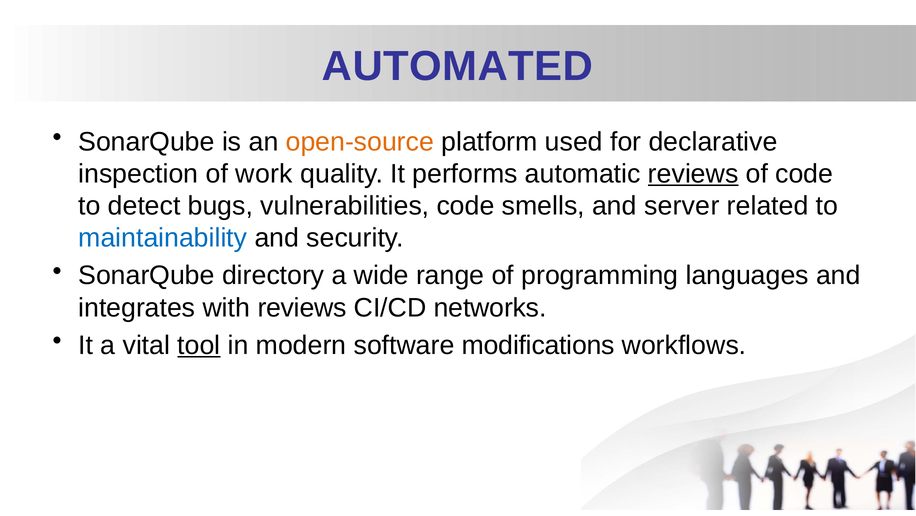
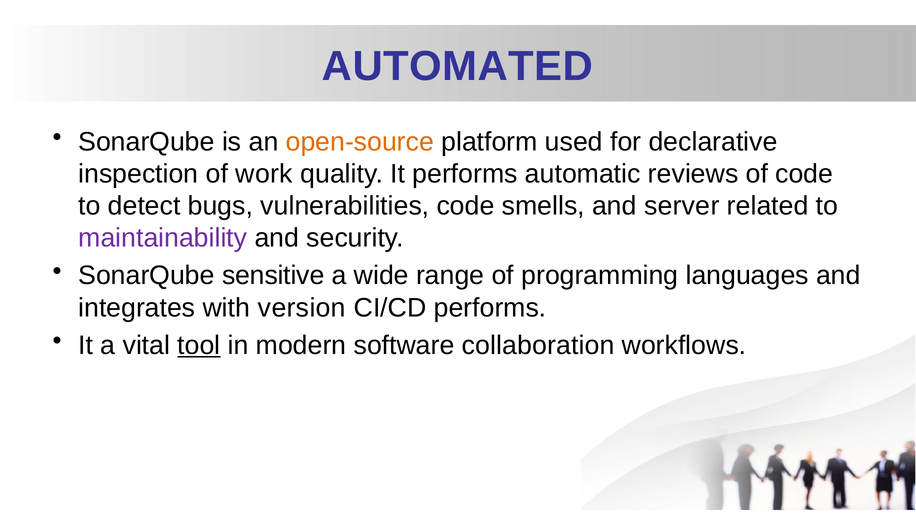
reviews at (693, 174) underline: present -> none
maintainability colour: blue -> purple
directory: directory -> sensitive
with reviews: reviews -> version
CI/CD networks: networks -> performs
modifications: modifications -> collaboration
